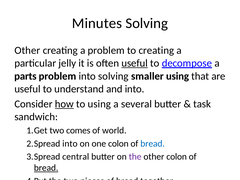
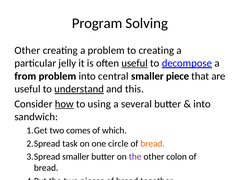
Minutes: Minutes -> Program
parts: parts -> from
into solving: solving -> central
smaller using: using -> piece
understand underline: none -> present
and into: into -> this
task at (202, 104): task -> into
world: world -> which
into at (70, 144): into -> task
one colon: colon -> circle
bread at (153, 144) colour: blue -> orange
central at (76, 157): central -> smaller
bread at (46, 168) underline: present -> none
